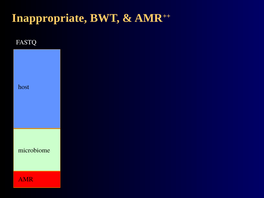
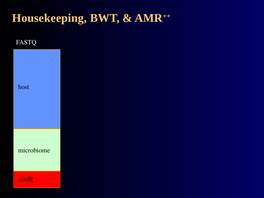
Inappropriate: Inappropriate -> Housekeeping
